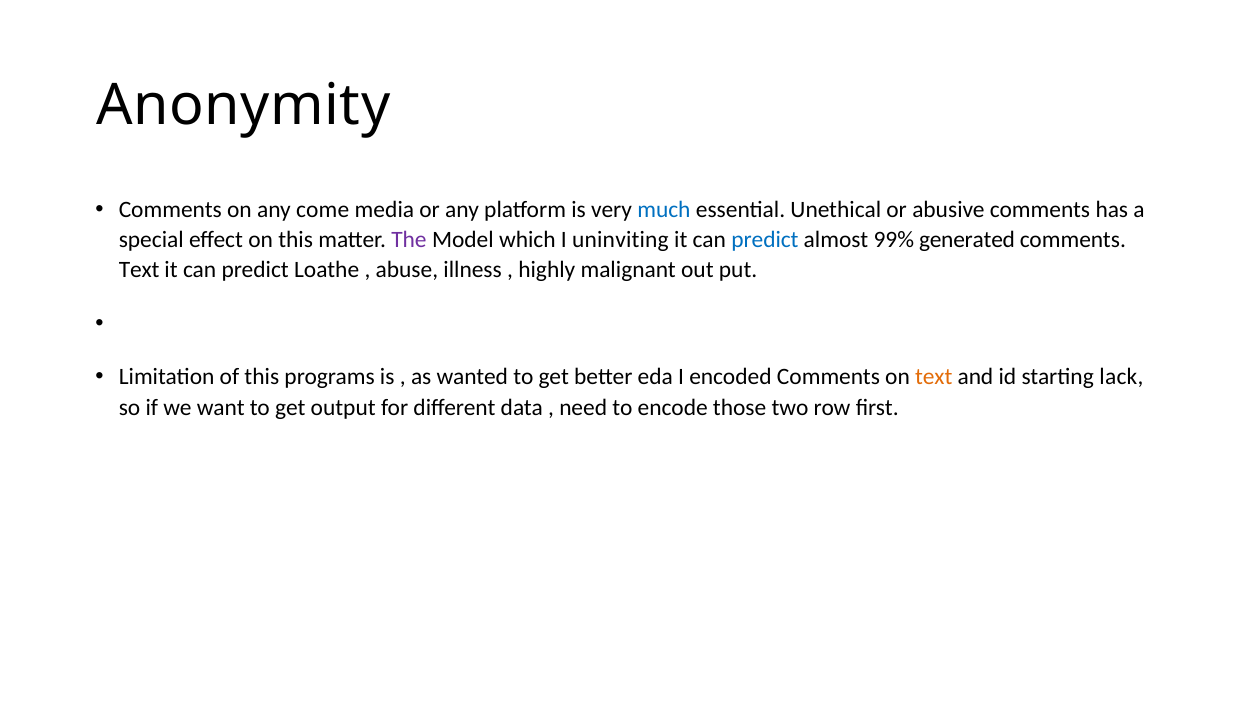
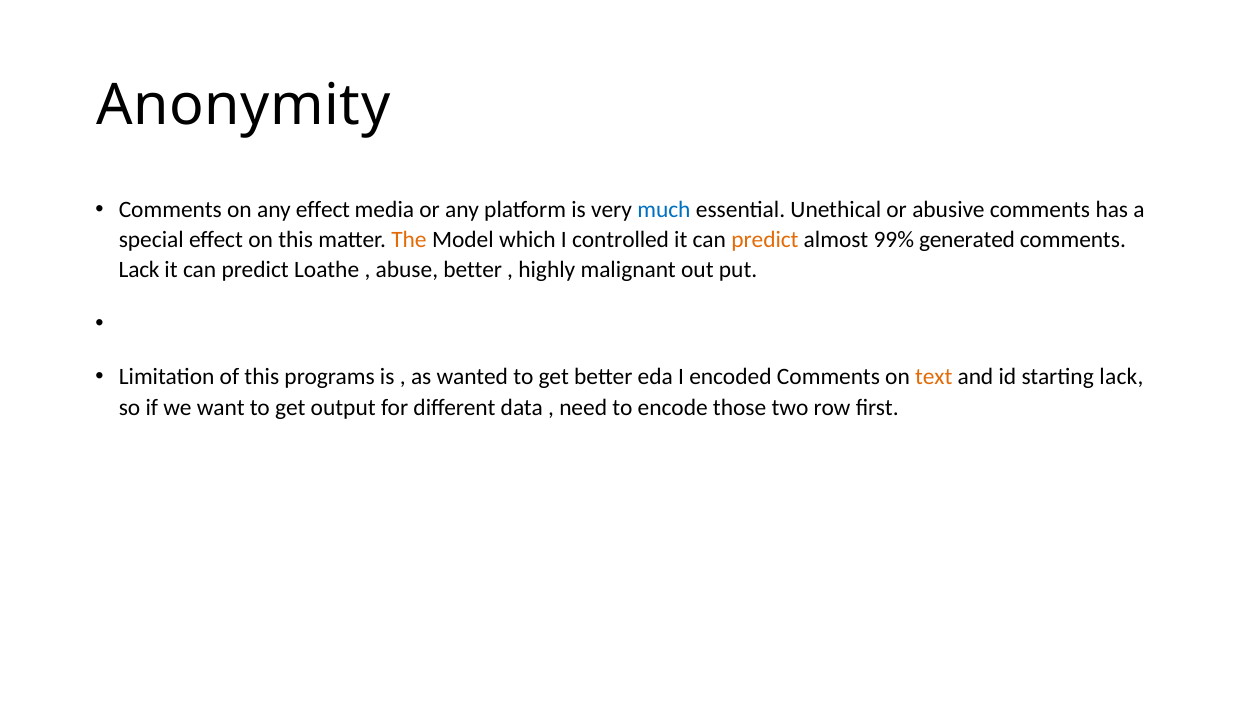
any come: come -> effect
The colour: purple -> orange
uninviting: uninviting -> controlled
predict at (765, 240) colour: blue -> orange
Text at (139, 270): Text -> Lack
abuse illness: illness -> better
